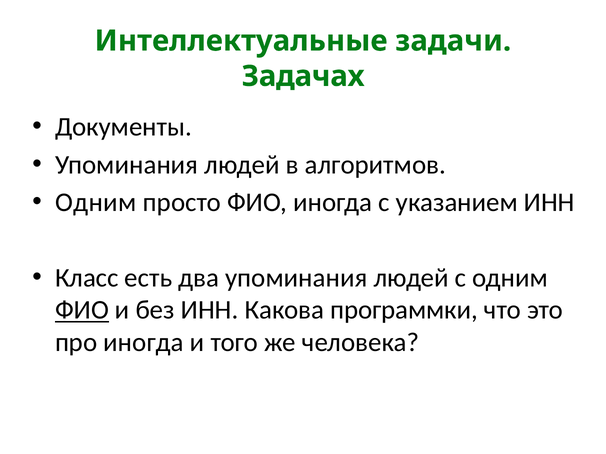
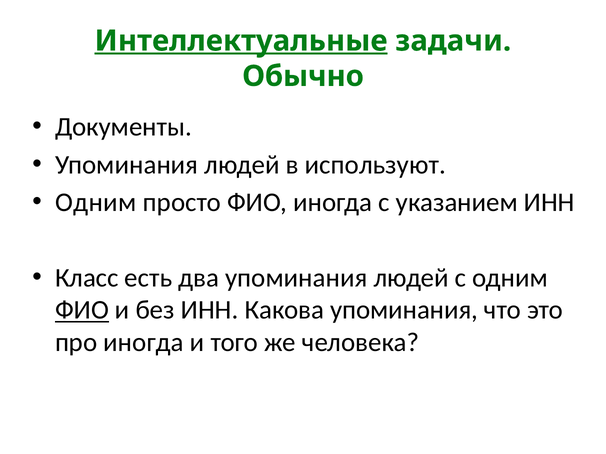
Интеллектуальные underline: none -> present
Задачах: Задачах -> Обычно
алгоритмов: алгоритмов -> используют
Какова программки: программки -> упоминания
